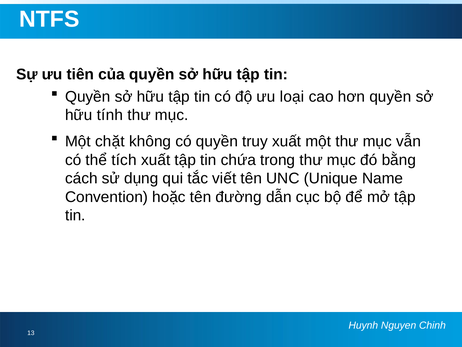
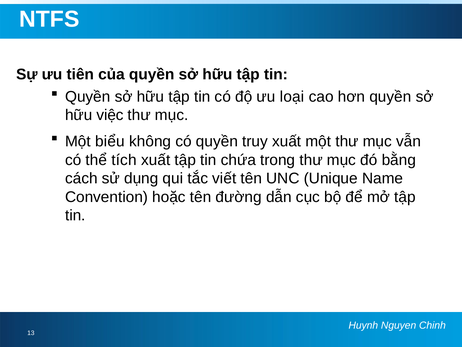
tính: tính -> việc
chặt: chặt -> biểu
